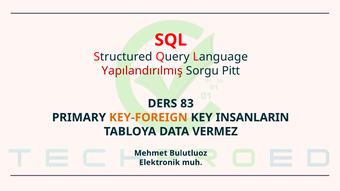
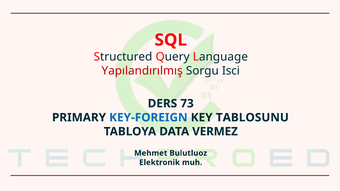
Pitt: Pitt -> Isci
83: 83 -> 73
KEY-FOREIGN colour: orange -> blue
INSANLARIN: INSANLARIN -> TABLOSUNU
